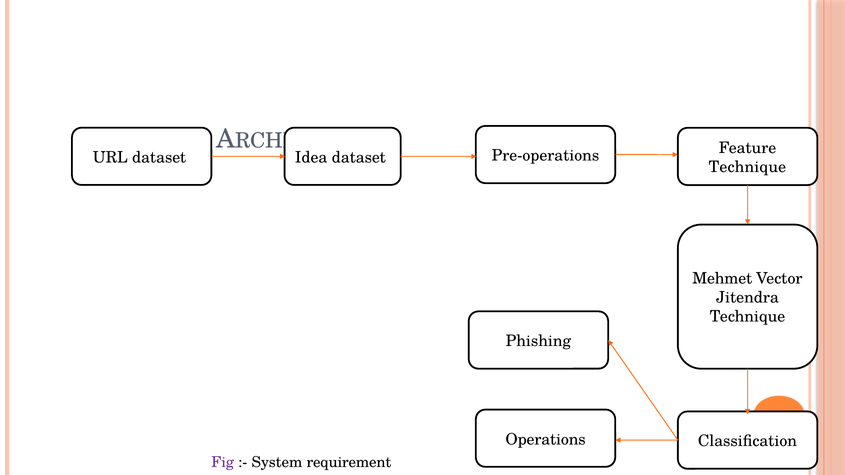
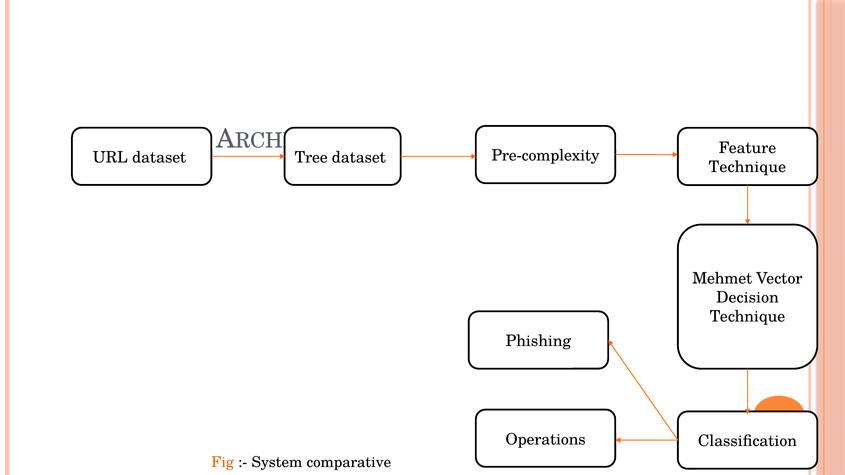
Pre-operations: Pre-operations -> Pre-complexity
Idea: Idea -> Tree
Jitendra: Jitendra -> Decision
Fig colour: purple -> orange
requirement: requirement -> comparative
